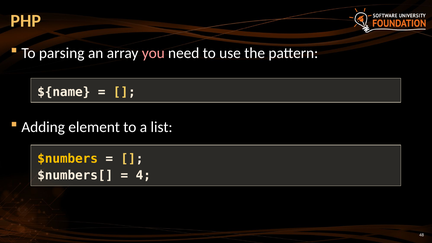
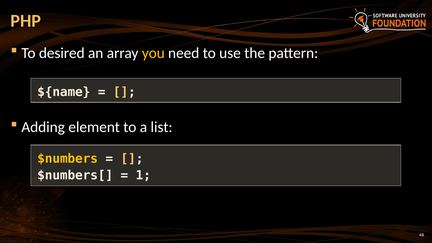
parsing: parsing -> desired
you colour: pink -> yellow
4: 4 -> 1
